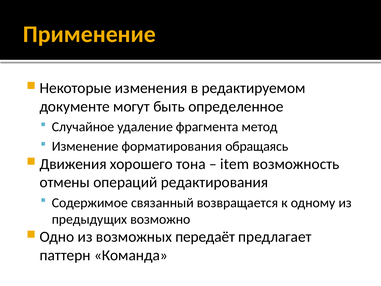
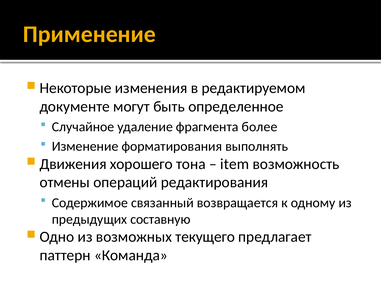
метод: метод -> более
обращаясь: обращаясь -> выполнять
возможно: возможно -> составную
передаёт: передаёт -> текущего
